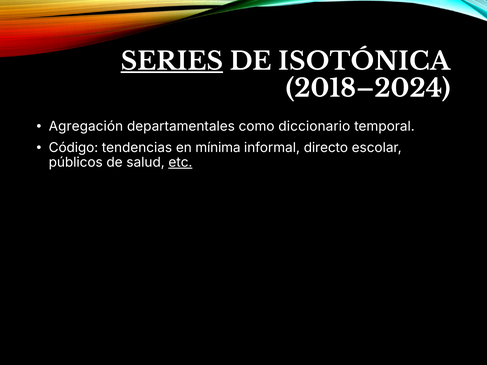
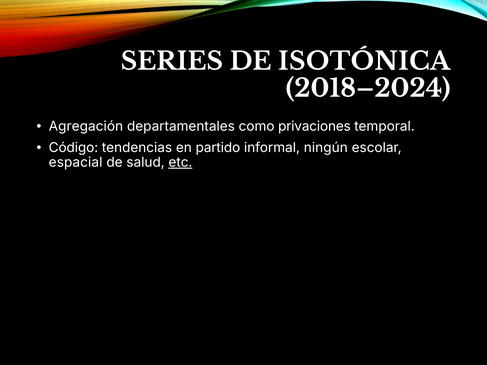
SERIES underline: present -> none
diccionario: diccionario -> privaciones
mínima: mínima -> partido
directo: directo -> ningún
públicos: públicos -> espacial
